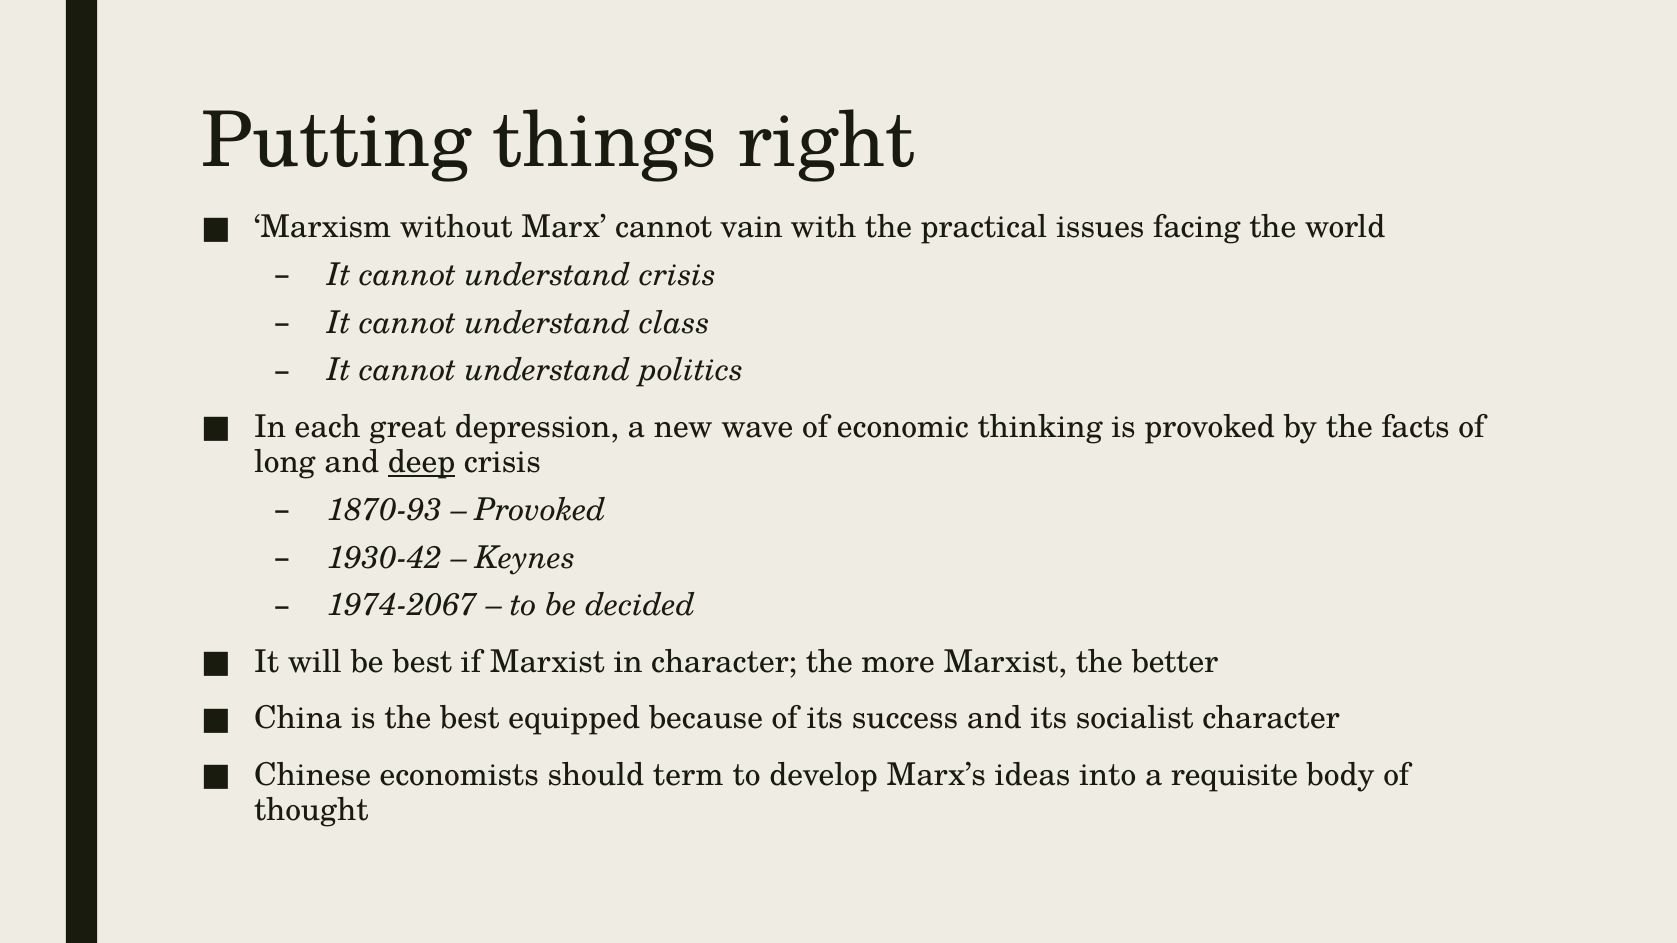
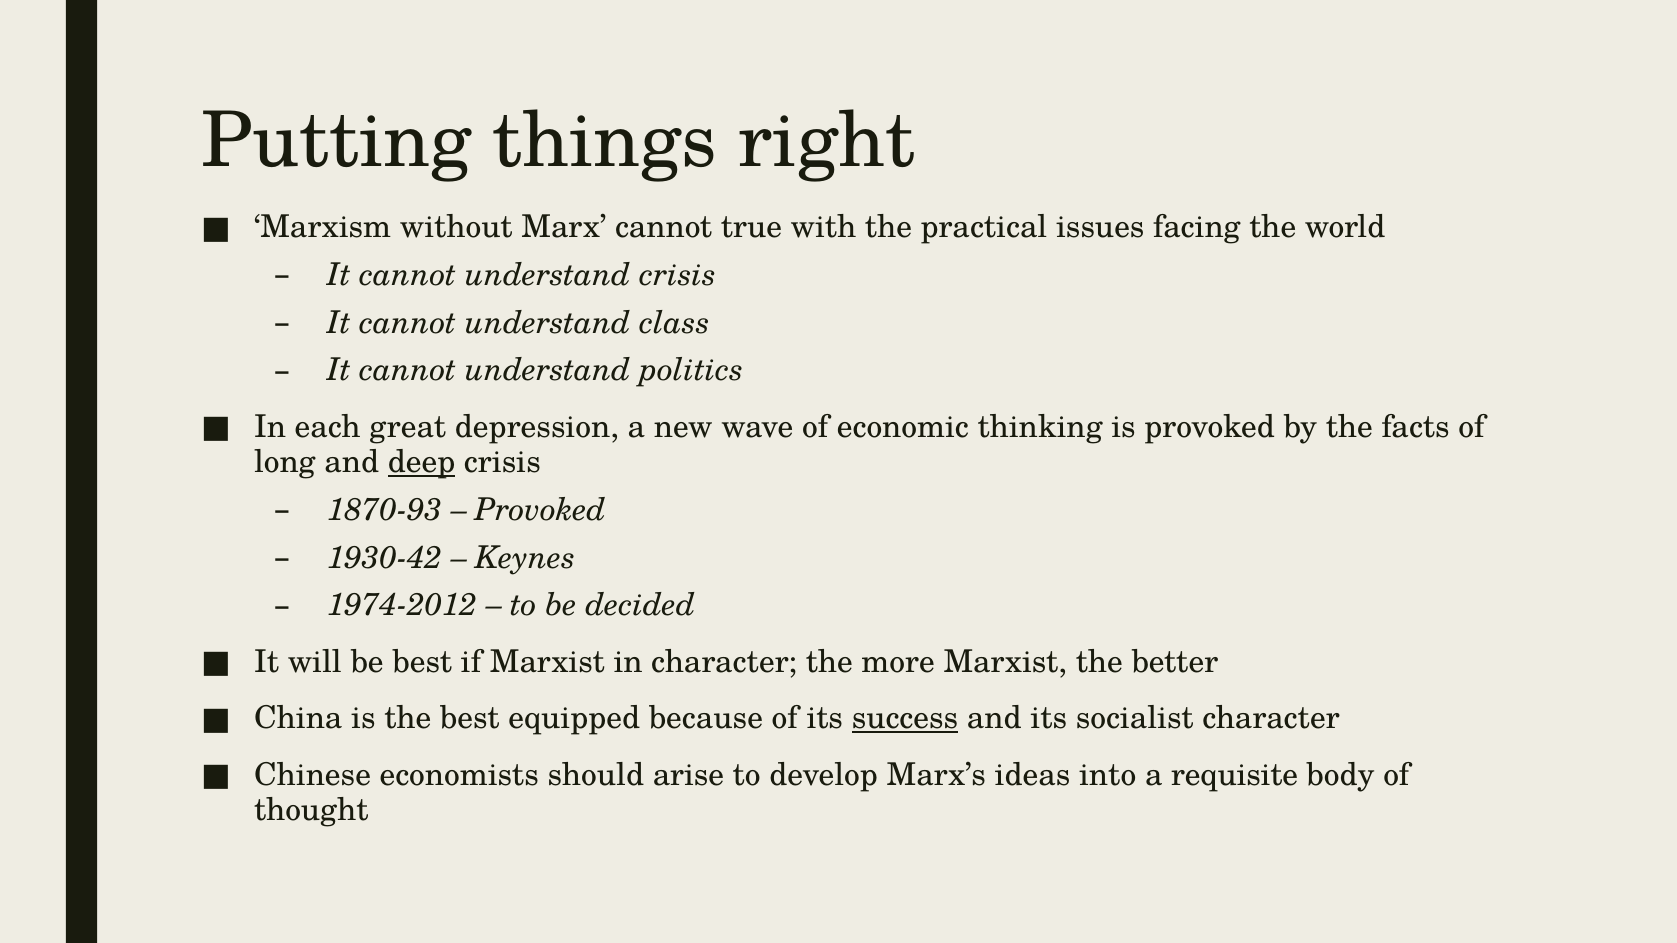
vain: vain -> true
1974-2067: 1974-2067 -> 1974-2012
success underline: none -> present
term: term -> arise
